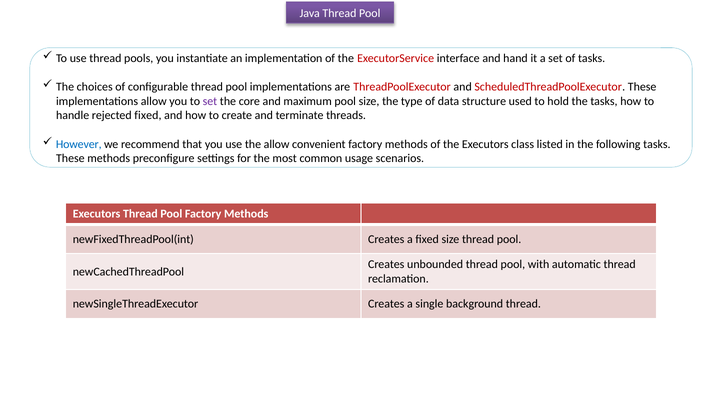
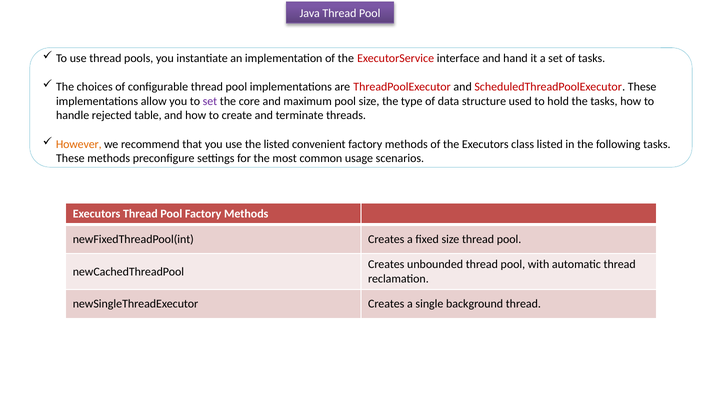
rejected fixed: fixed -> table
However colour: blue -> orange
the allow: allow -> listed
